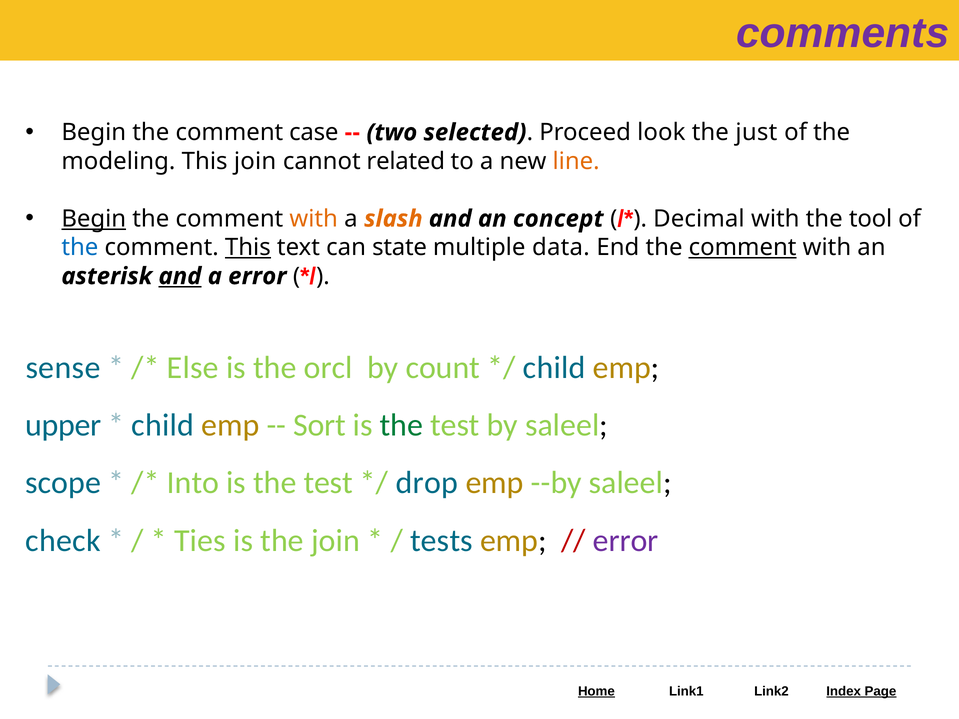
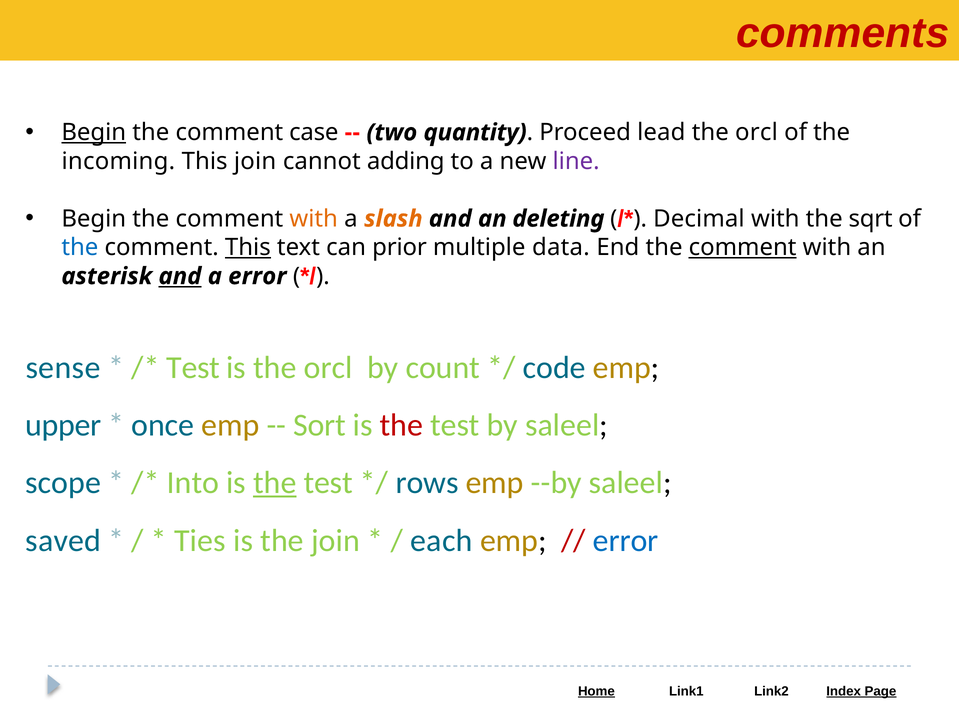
comments colour: purple -> red
Begin at (94, 133) underline: none -> present
selected: selected -> quantity
look: look -> lead
just at (756, 133): just -> orcl
modeling: modeling -> incoming
related: related -> adding
line colour: orange -> purple
Begin at (94, 219) underline: present -> none
concept: concept -> deleting
tool: tool -> sqrt
state: state -> prior
Else at (193, 368): Else -> Test
child at (554, 368): child -> code
child at (163, 426): child -> once
the at (401, 426) colour: green -> red
the at (275, 483) underline: none -> present
drop: drop -> rows
check: check -> saved
tests: tests -> each
error at (626, 541) colour: purple -> blue
